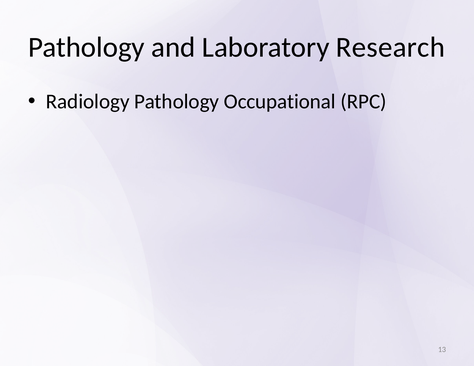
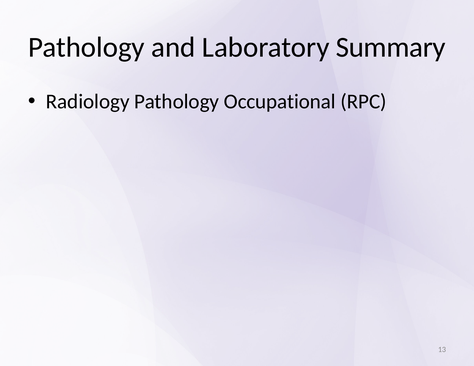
Research: Research -> Summary
